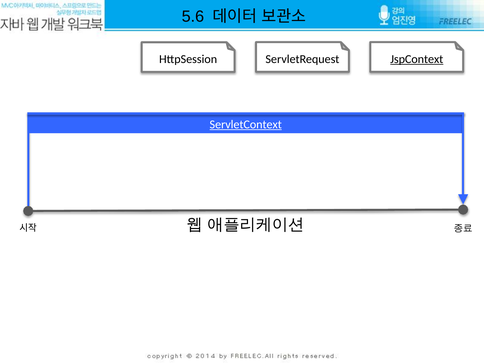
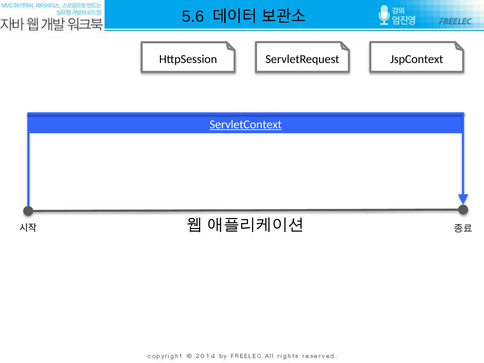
JspContext underline: present -> none
